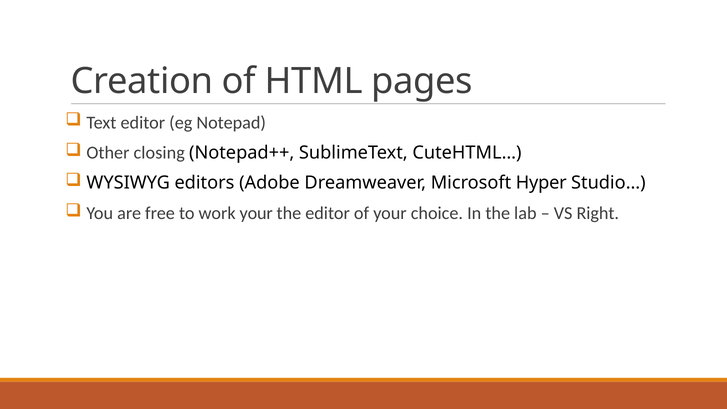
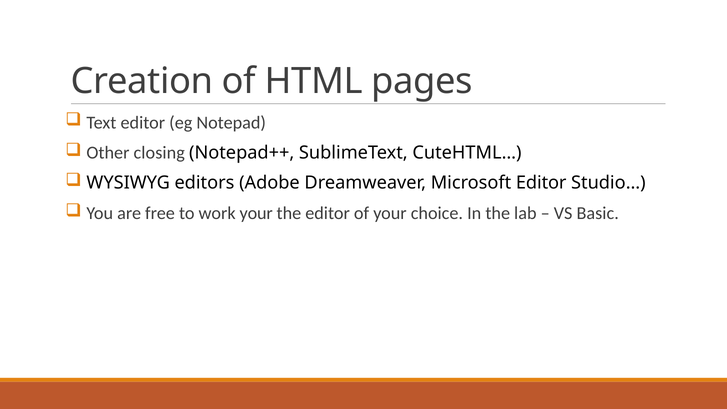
Microsoft Hyper: Hyper -> Editor
Right: Right -> Basic
